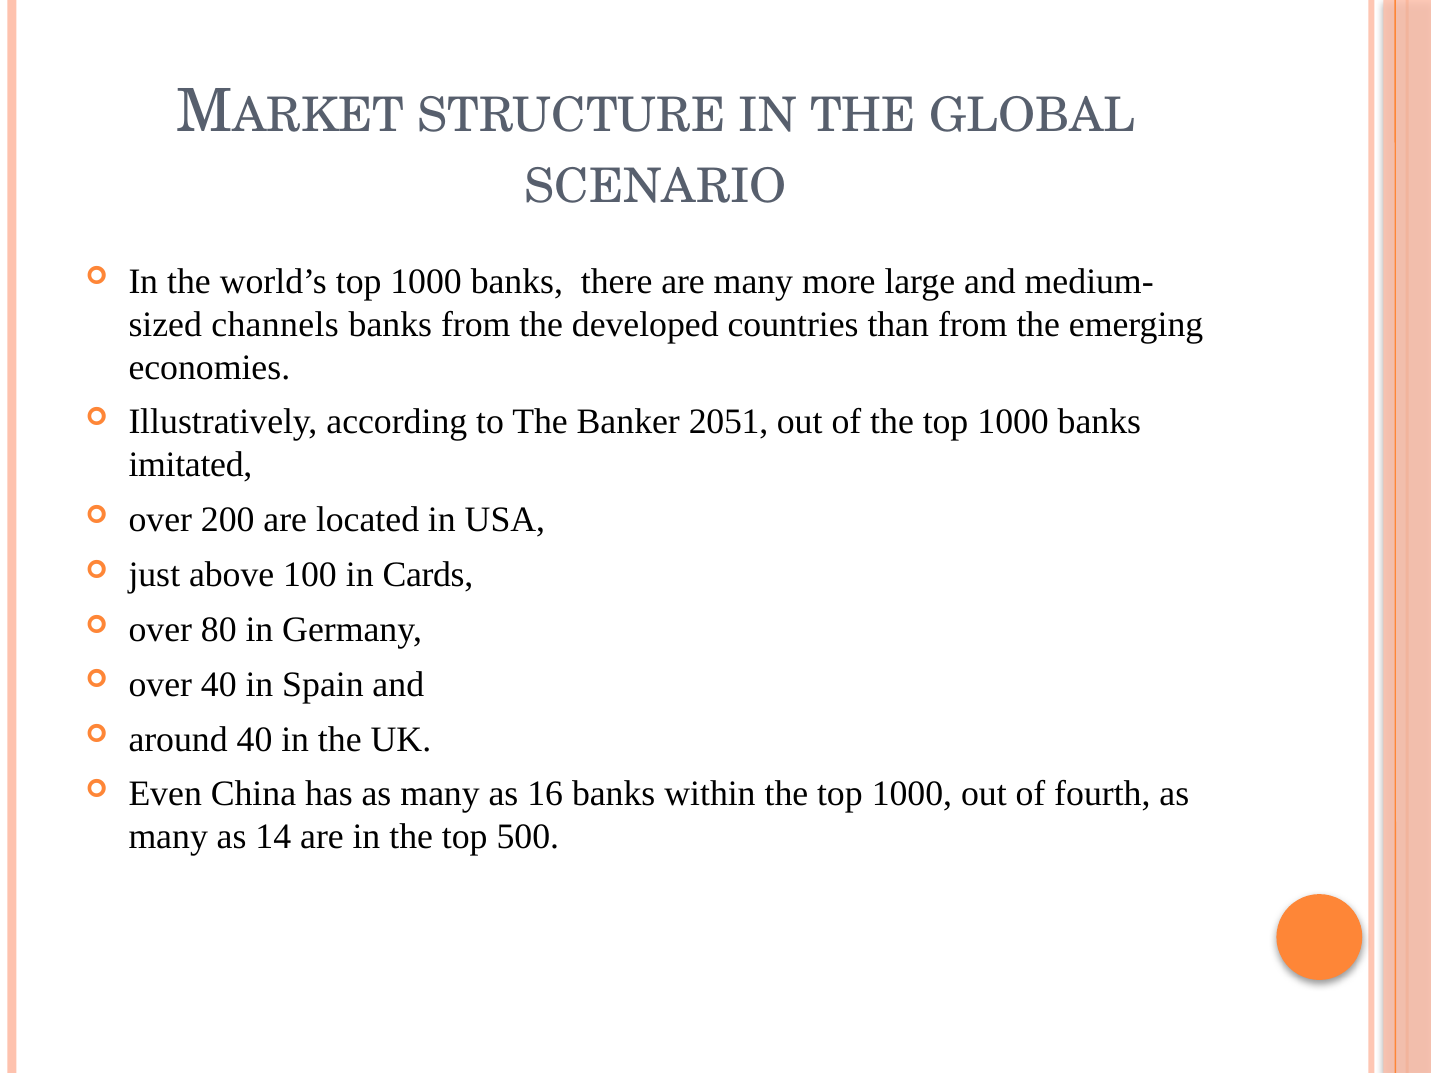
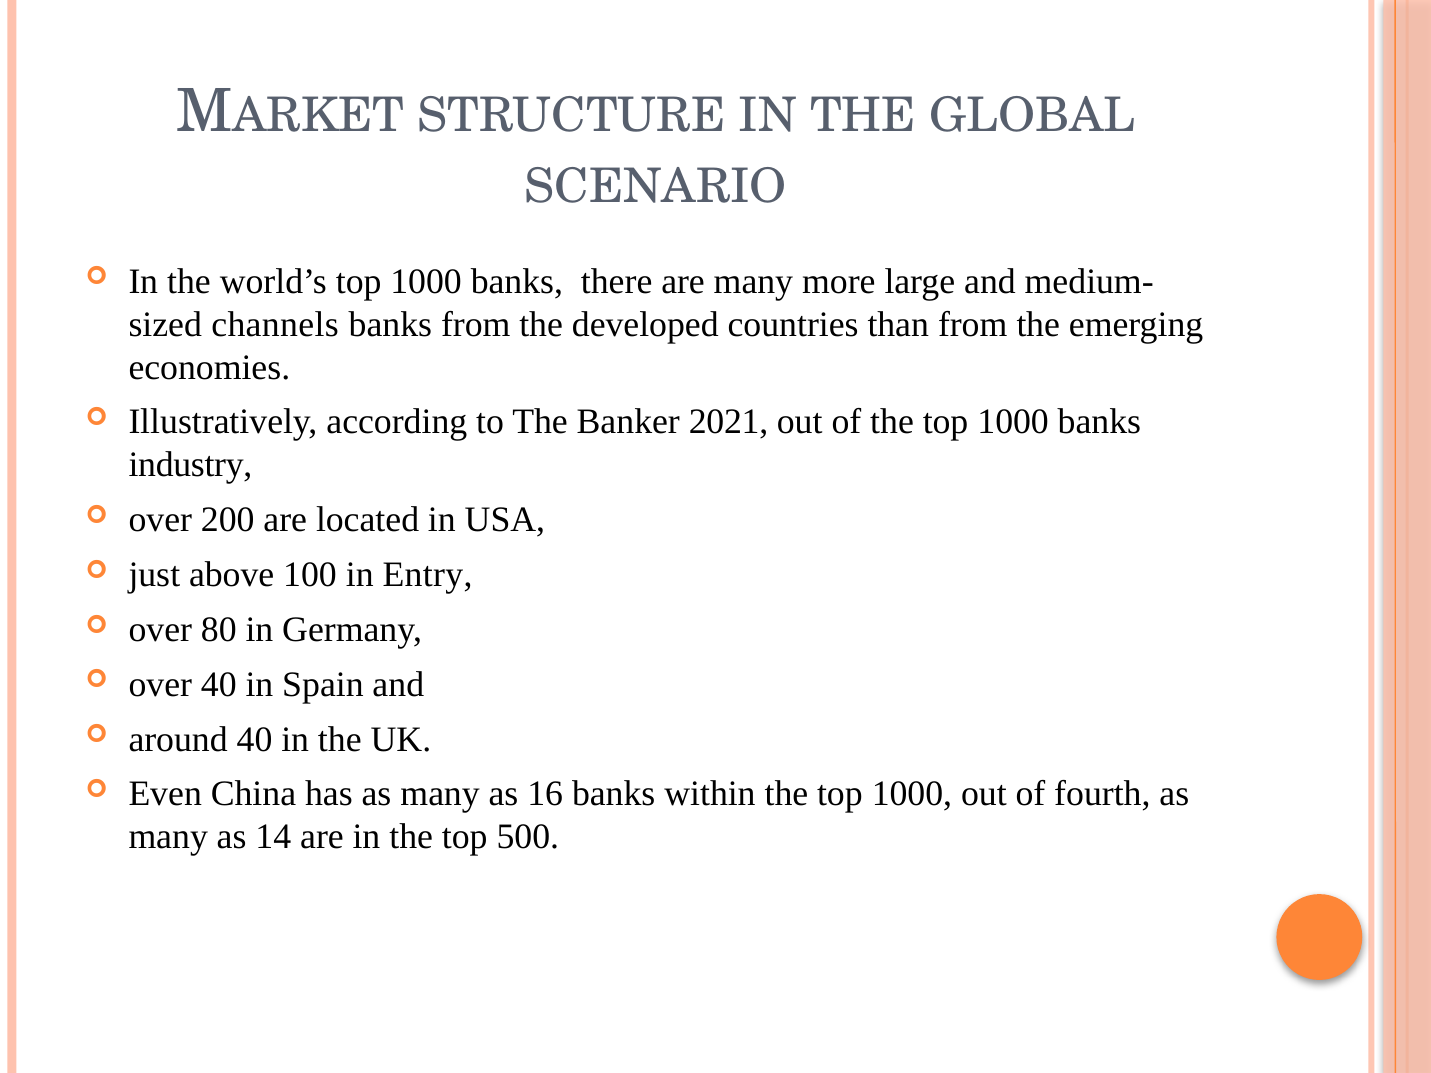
2051: 2051 -> 2021
imitated: imitated -> industry
Cards: Cards -> Entry
